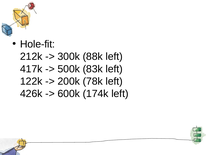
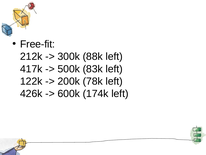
Hole-fit: Hole-fit -> Free-fit
